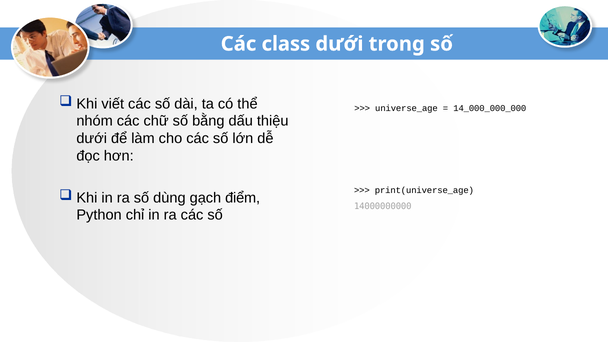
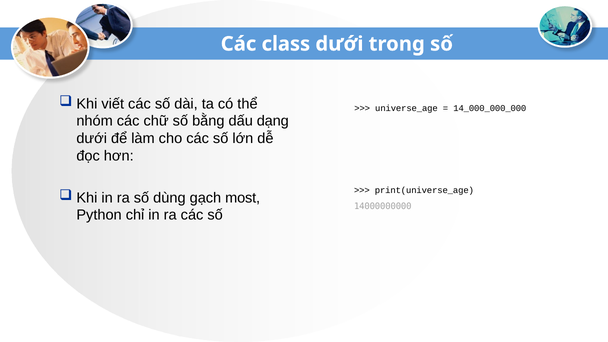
thiệu: thiệu -> dạng
điểm: điểm -> most
